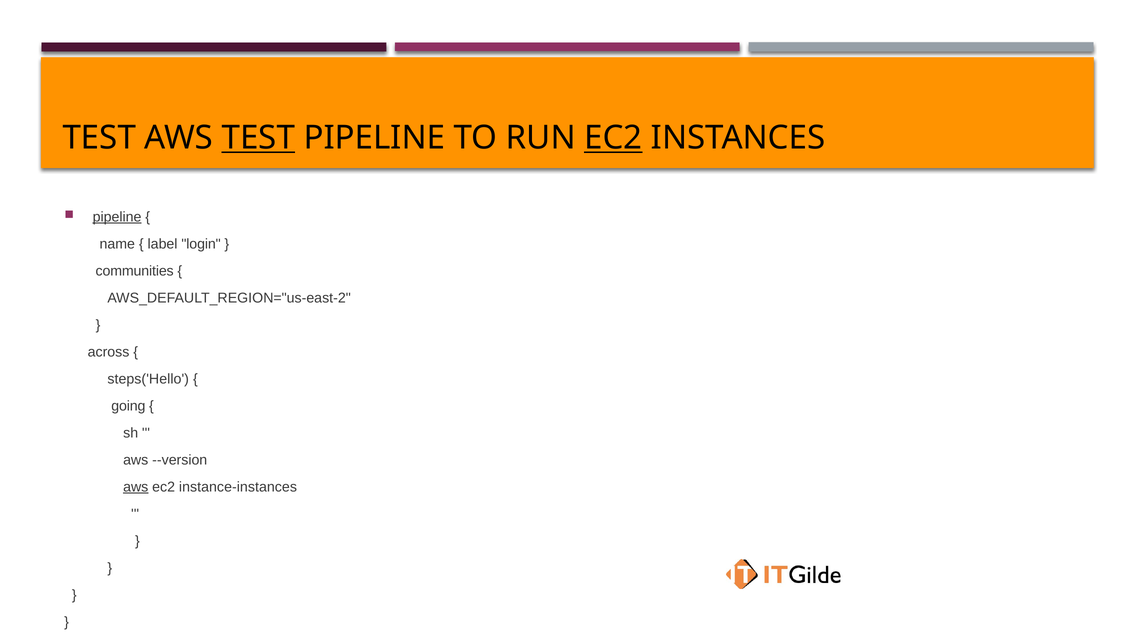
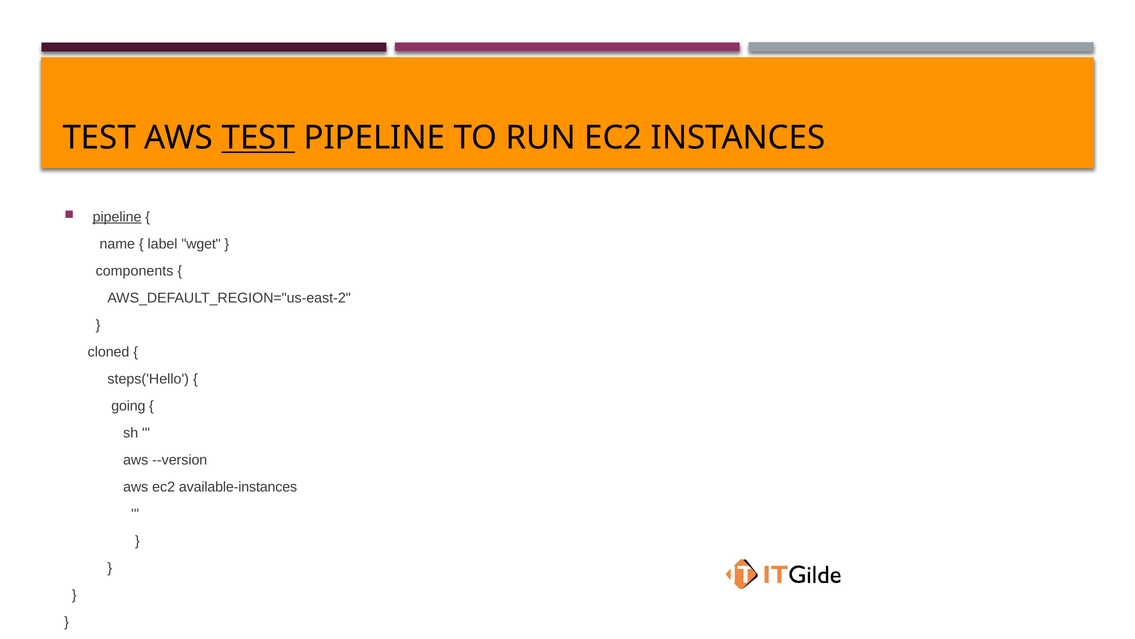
EC2 at (613, 138) underline: present -> none
login: login -> wget
communities: communities -> components
across: across -> cloned
aws at (136, 487) underline: present -> none
instance-instances: instance-instances -> available-instances
